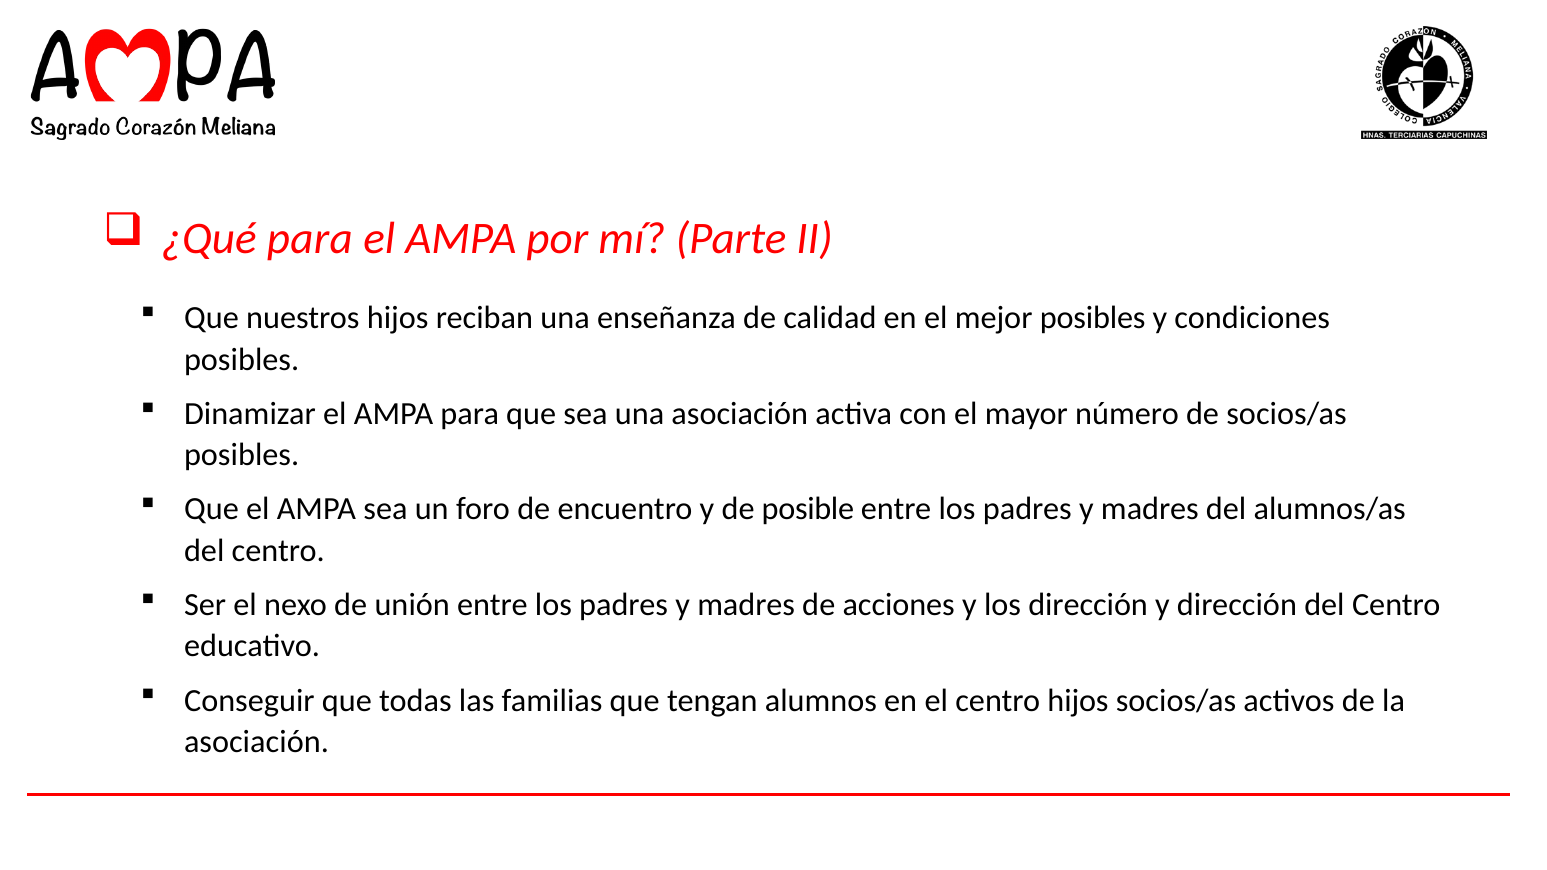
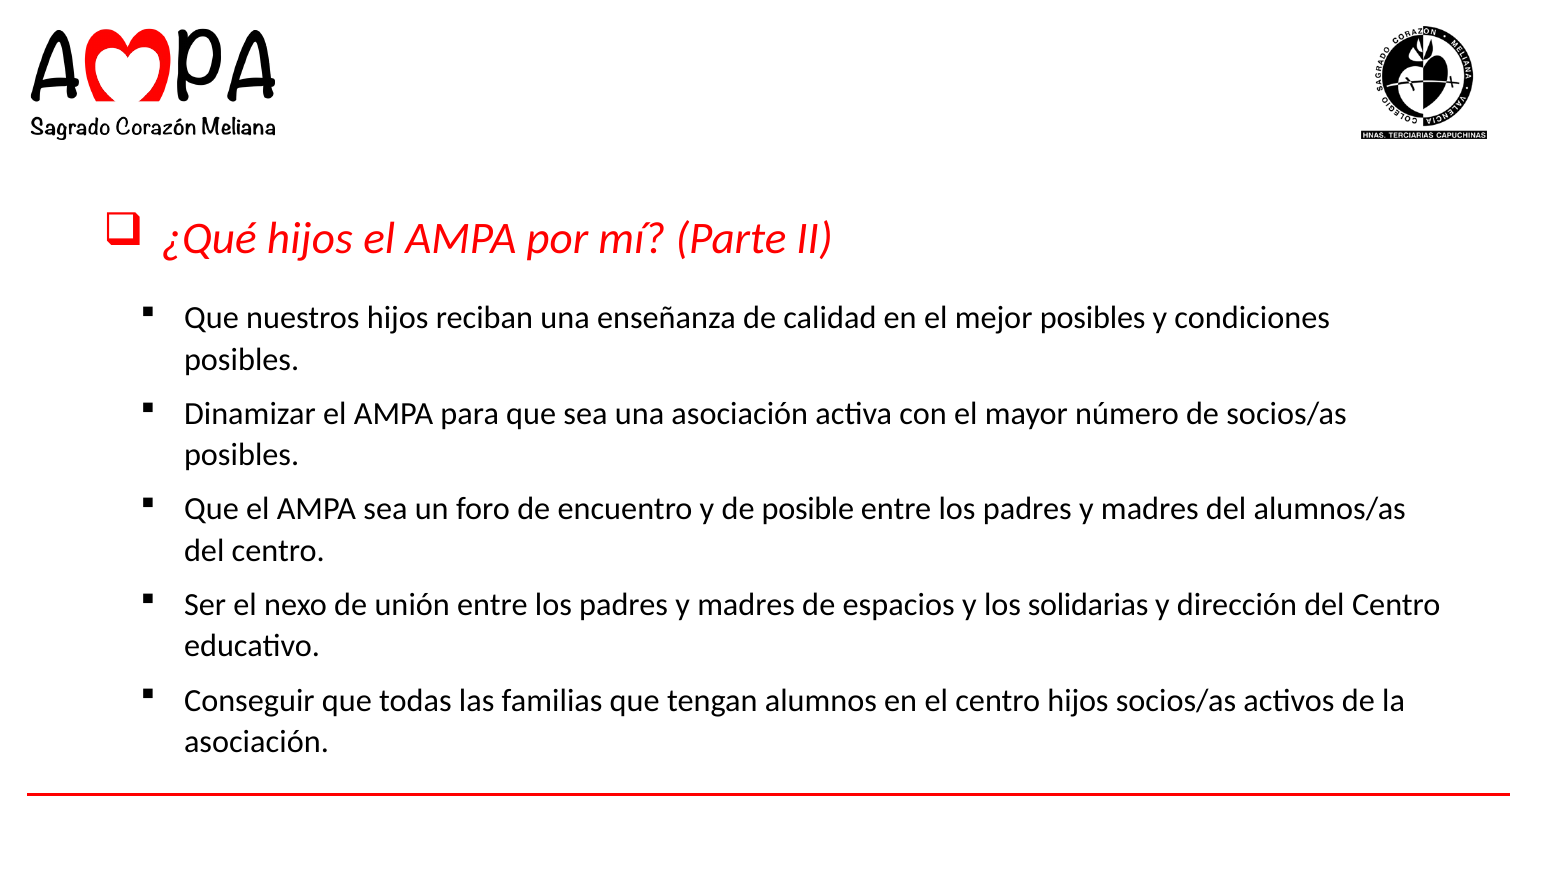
¿Qué para: para -> hijos
acciones: acciones -> espacios
los dirección: dirección -> solidarias
